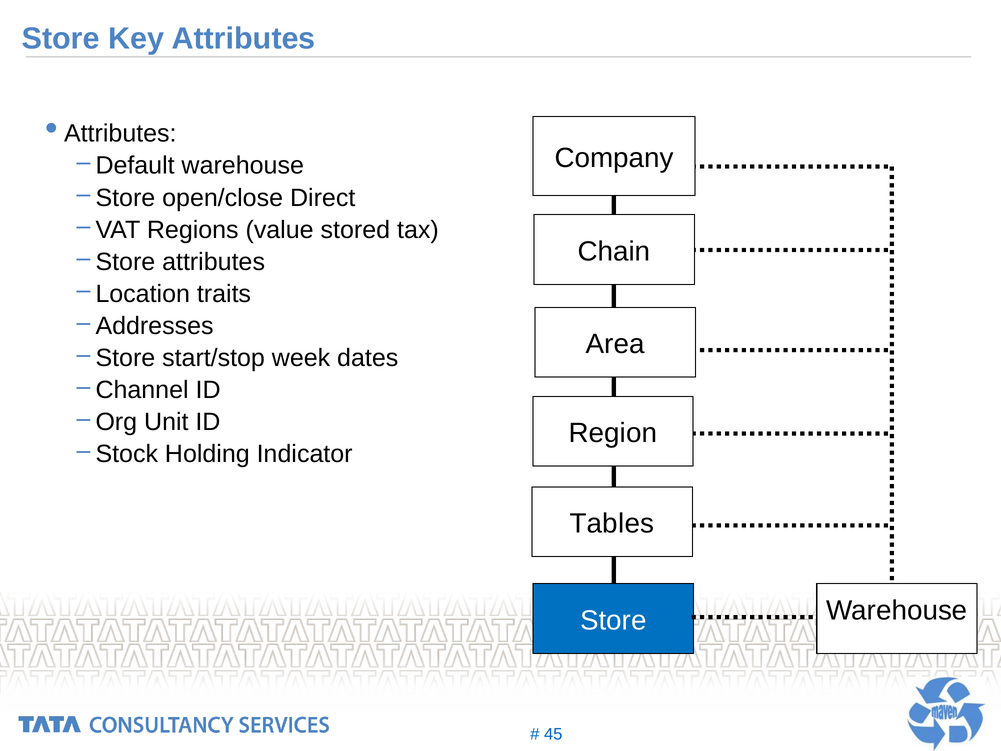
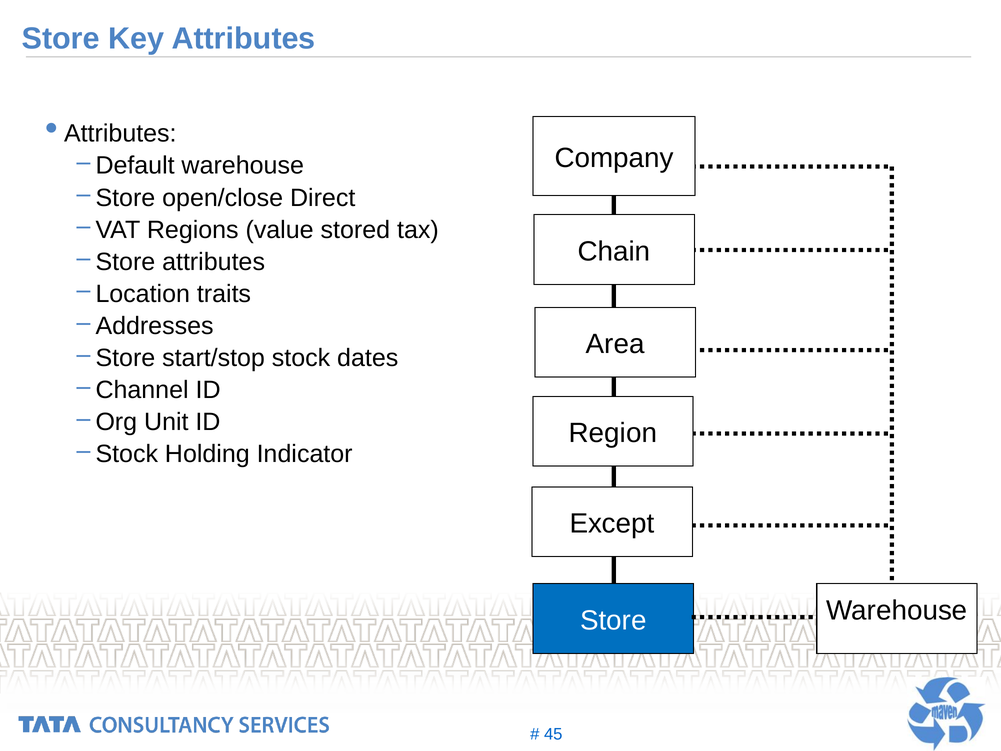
start/stop week: week -> stock
Tables: Tables -> Except
